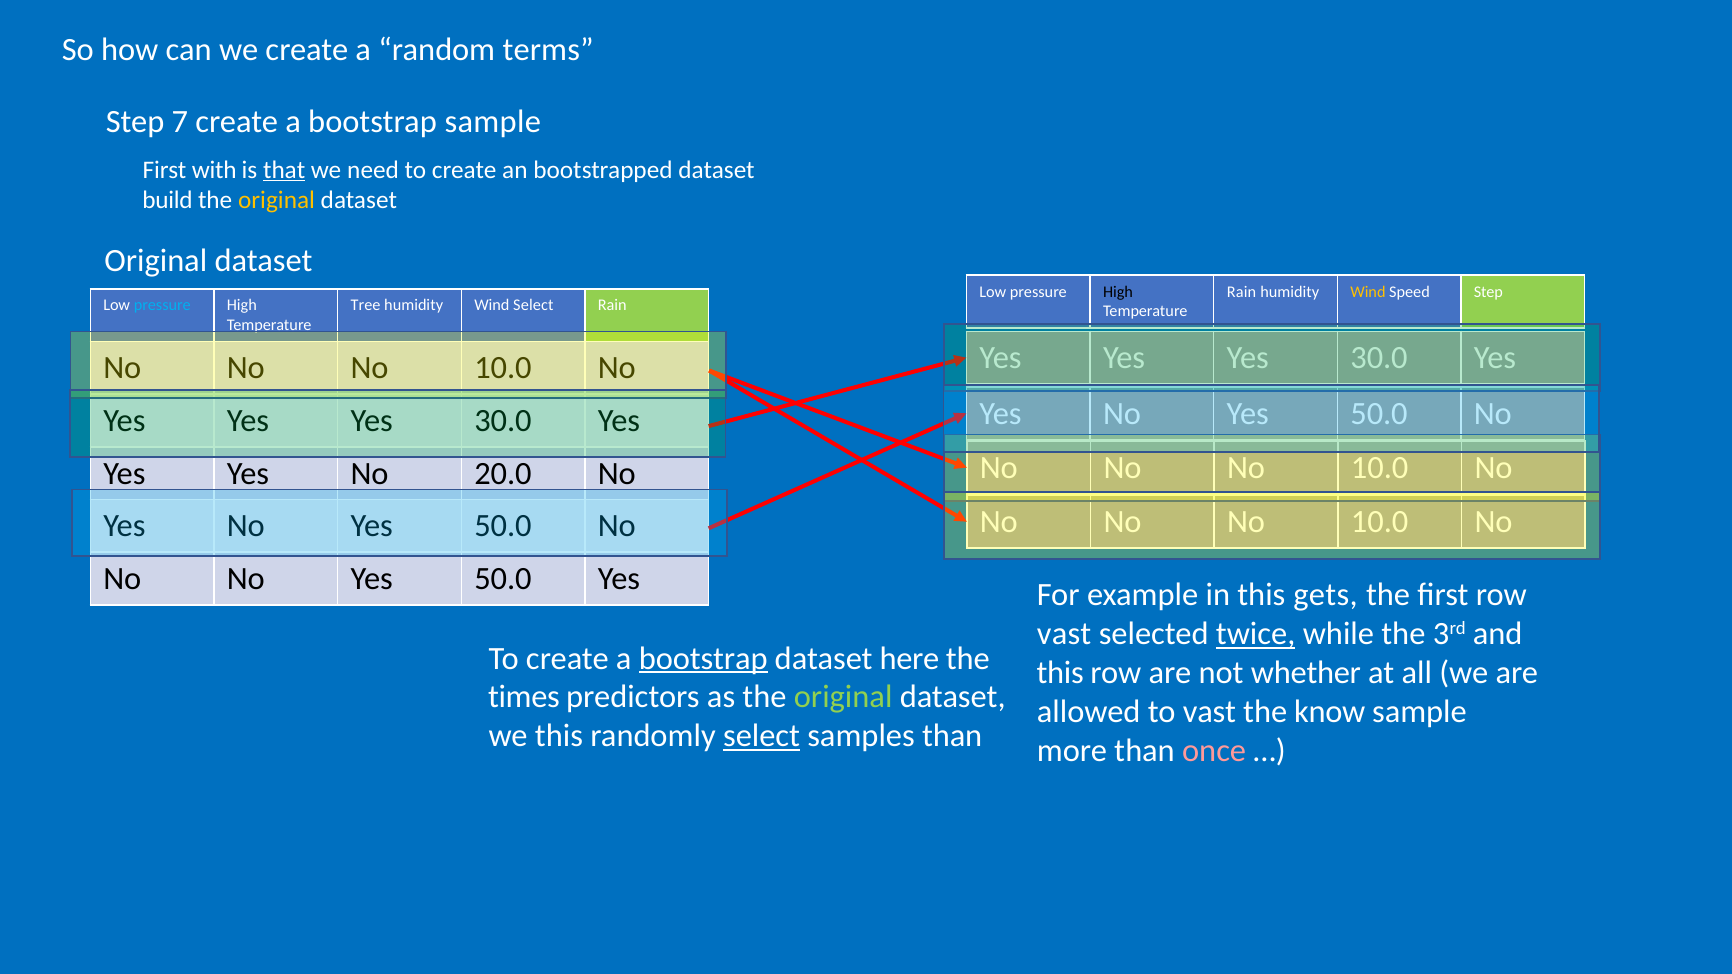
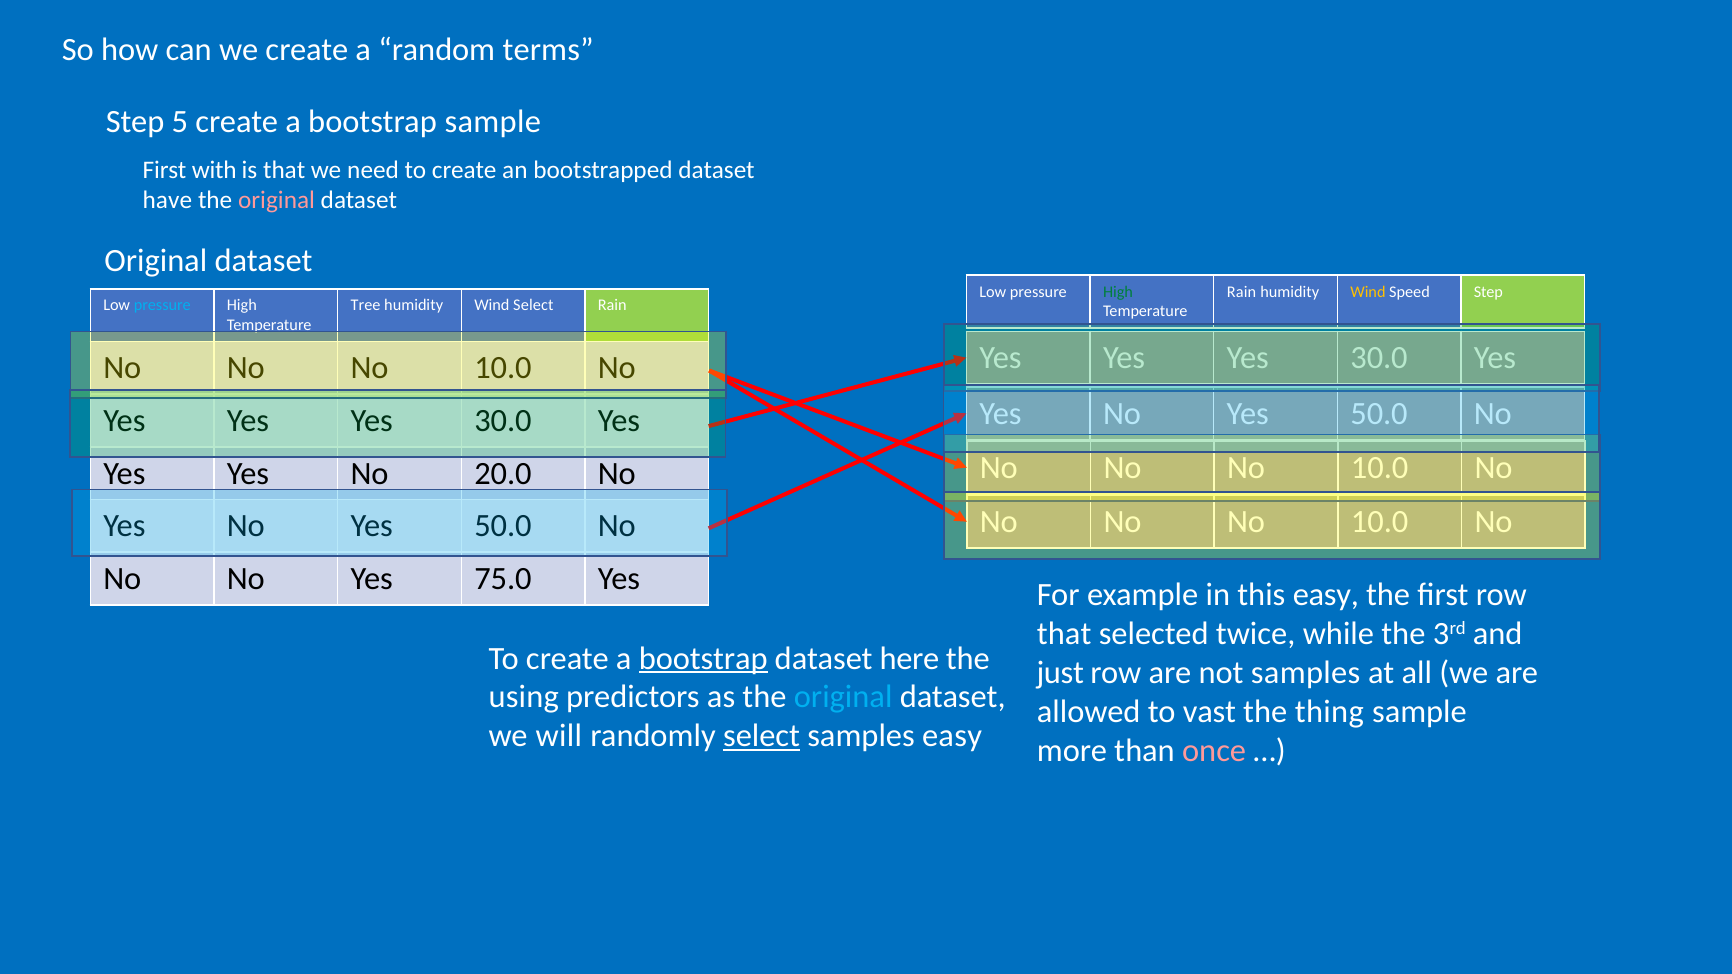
7: 7 -> 5
that at (284, 170) underline: present -> none
build: build -> have
original at (277, 200) colour: yellow -> pink
High at (1118, 292) colour: black -> green
No No Yes 50.0: 50.0 -> 75.0
this gets: gets -> easy
vast at (1064, 634): vast -> that
twice underline: present -> none
this at (1060, 673): this -> just
not whether: whether -> samples
times: times -> using
original at (843, 697) colour: light green -> light blue
know: know -> thing
we this: this -> will
samples than: than -> easy
